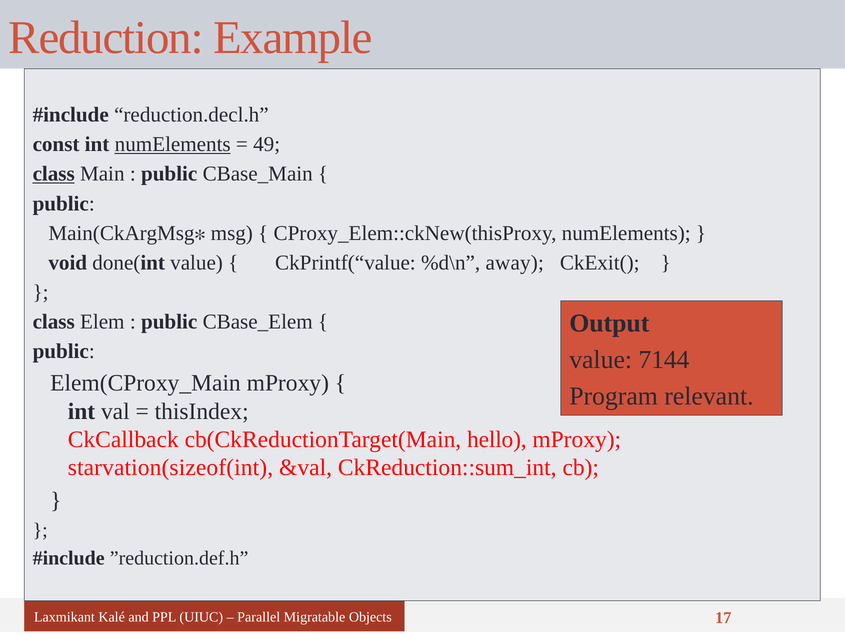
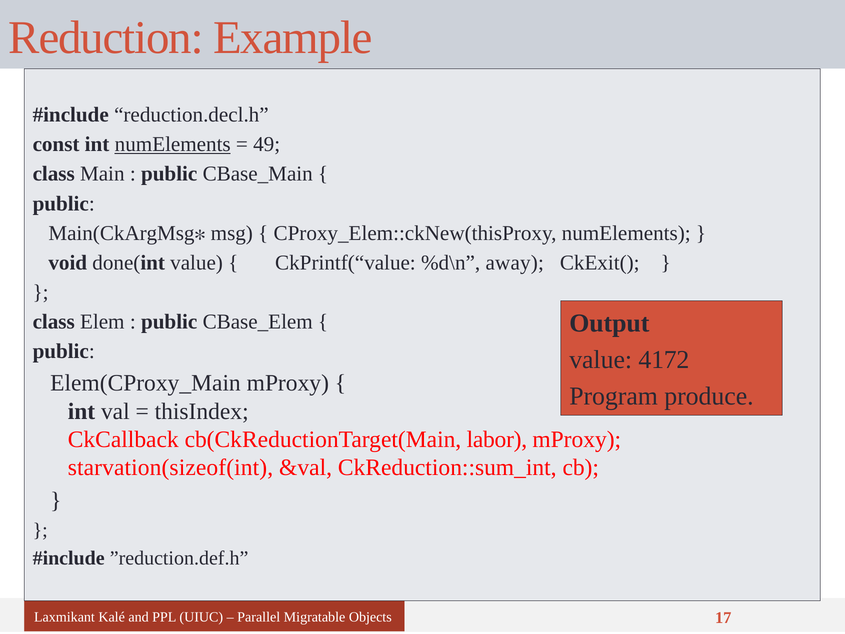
class at (54, 174) underline: present -> none
7144: 7144 -> 4172
relevant: relevant -> produce
hello: hello -> labor
